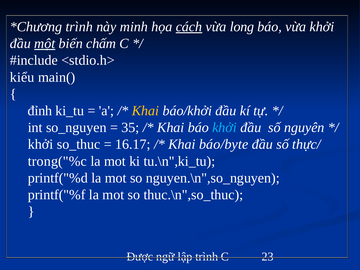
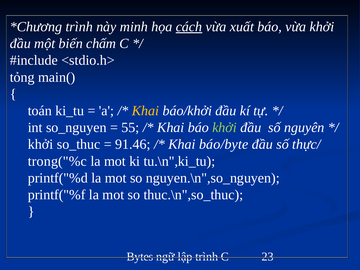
long: long -> xuất
một underline: present -> none
kiểu: kiểu -> tỏng
đỉnh: đỉnh -> toán
35: 35 -> 55
khởi at (225, 128) colour: light blue -> light green
16.17: 16.17 -> 91.46
Được: Được -> Bytes
